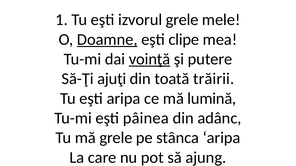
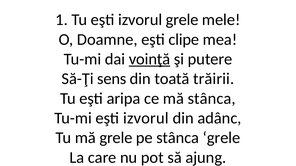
Doamne underline: present -> none
ajuţi: ajuţi -> sens
mă lumină: lumină -> stânca
Tu-mi eşti pâinea: pâinea -> izvorul
stânca aripa: aripa -> grele
